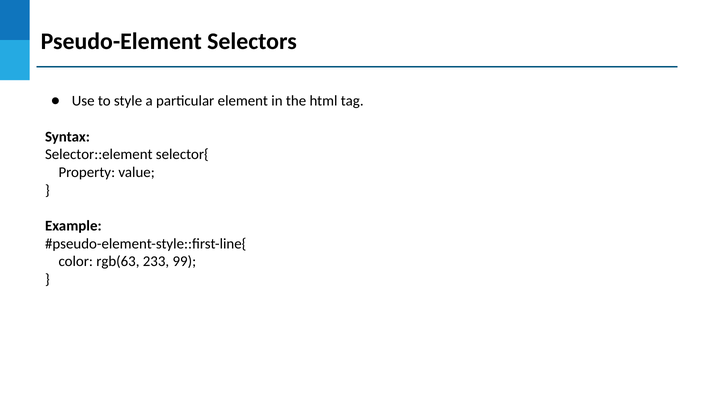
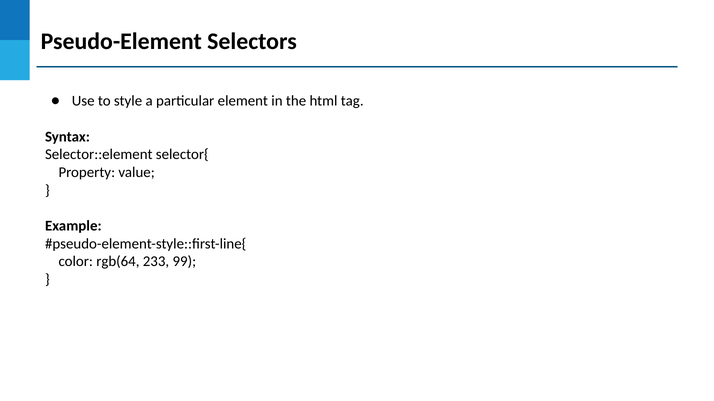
rgb(63: rgb(63 -> rgb(64
